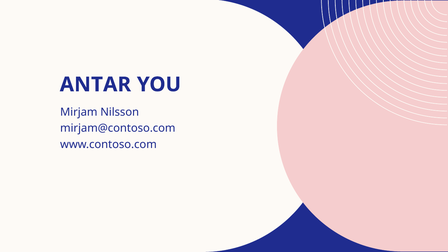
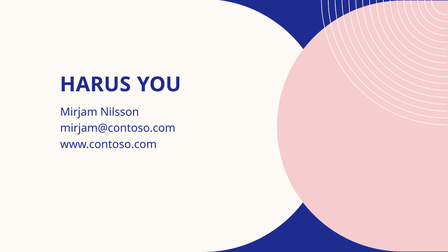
ANTAR: ANTAR -> HARUS
